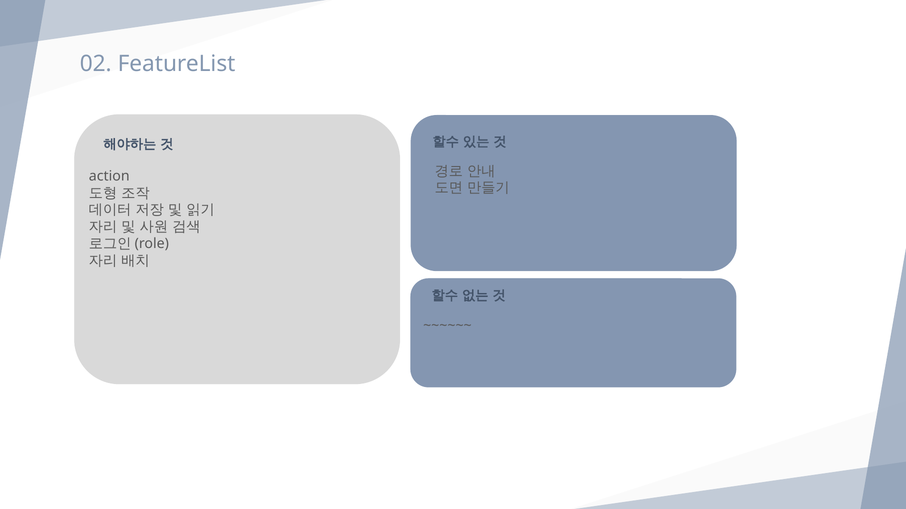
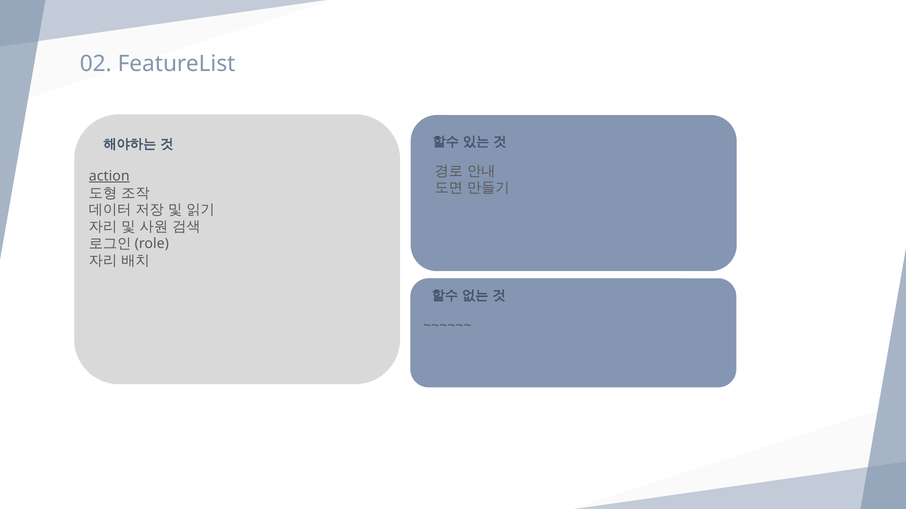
action underline: none -> present
